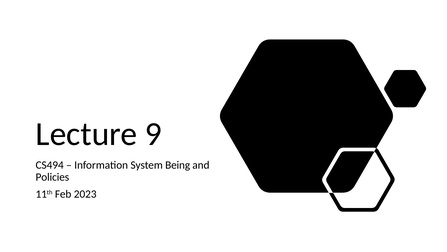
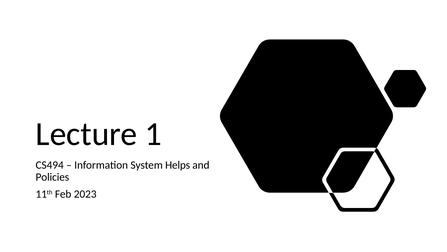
9: 9 -> 1
Being: Being -> Helps
